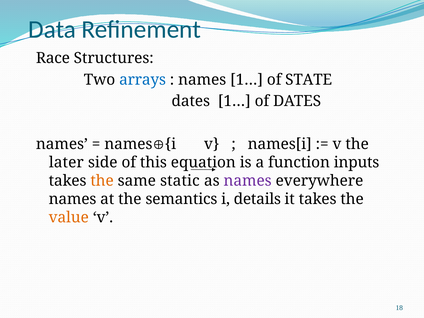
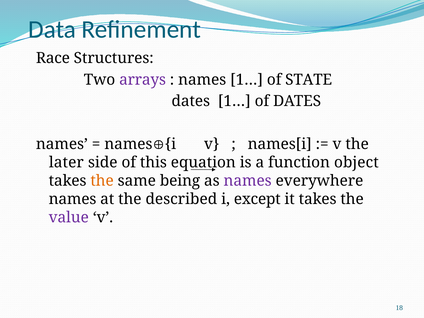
arrays colour: blue -> purple
inputs: inputs -> object
static: static -> being
semantics: semantics -> described
details: details -> except
value colour: orange -> purple
